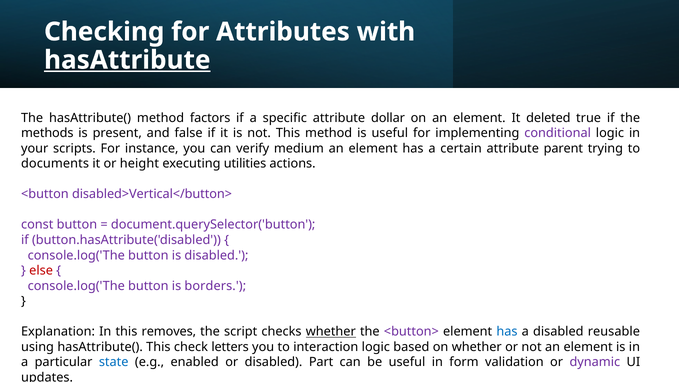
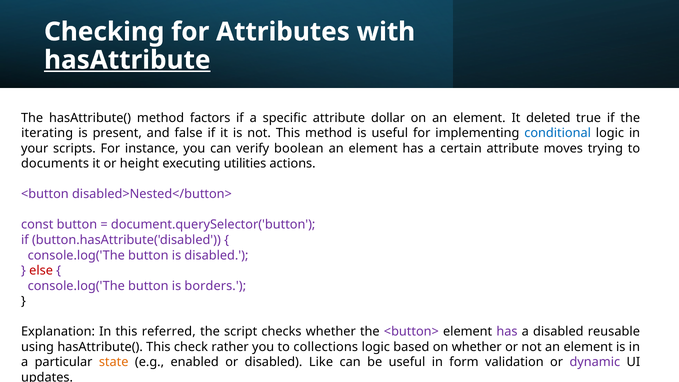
methods: methods -> iterating
conditional colour: purple -> blue
medium: medium -> boolean
parent: parent -> moves
disabled>Vertical</button>: disabled>Vertical</button> -> disabled>Nested</button>
removes: removes -> referred
whether at (331, 332) underline: present -> none
has at (507, 332) colour: blue -> purple
letters: letters -> rather
interaction: interaction -> collections
state colour: blue -> orange
Part: Part -> Like
